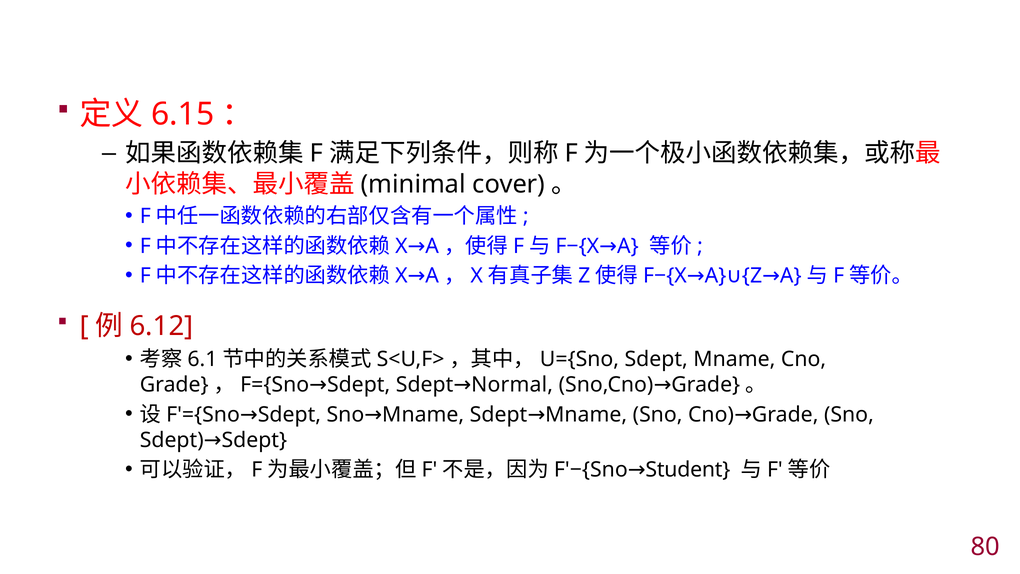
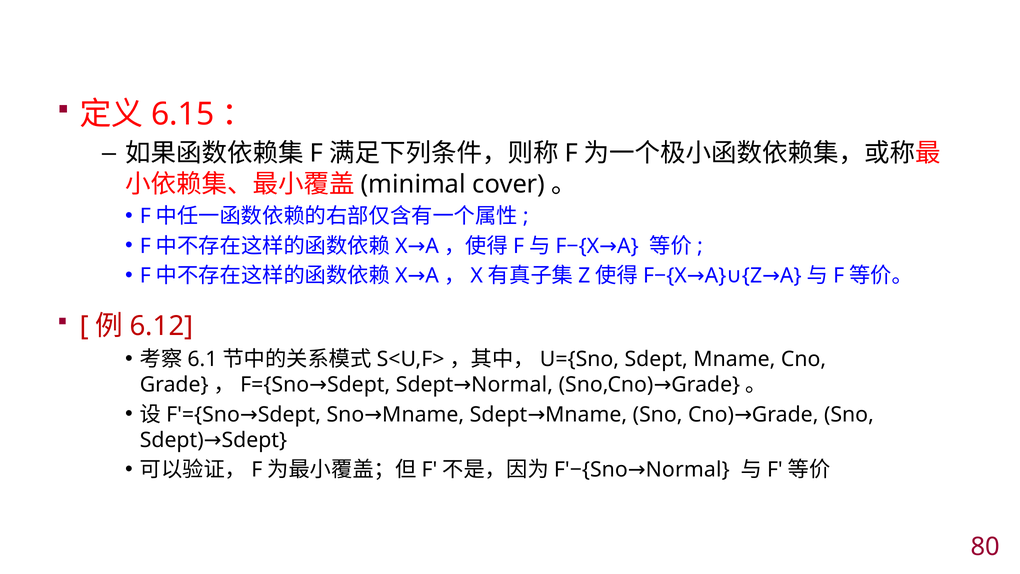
Student at (688, 470): Student -> Normal
